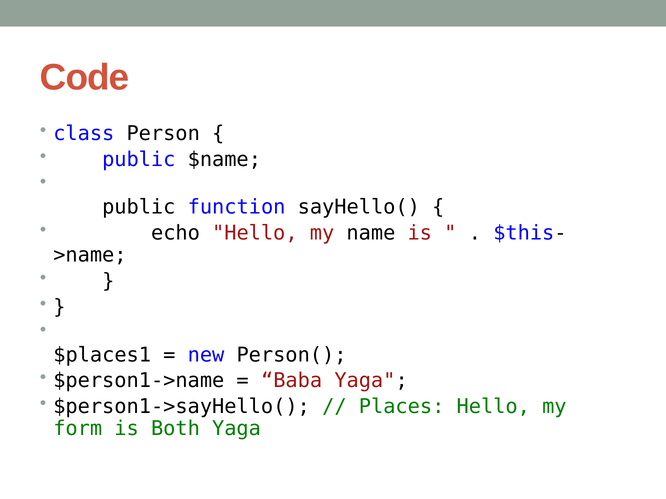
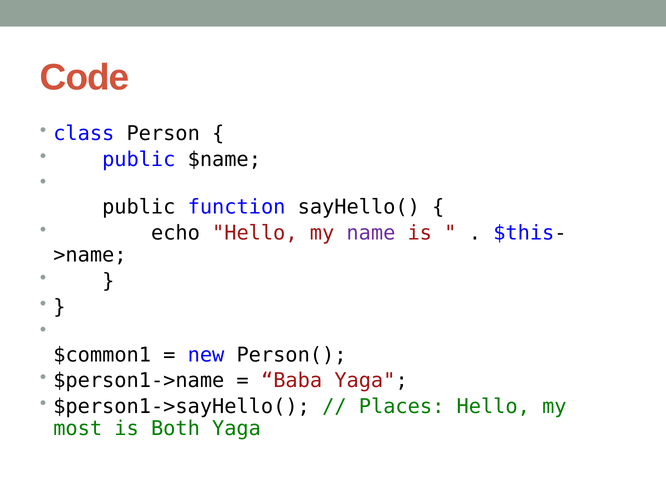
name colour: black -> purple
$places1: $places1 -> $common1
form: form -> most
